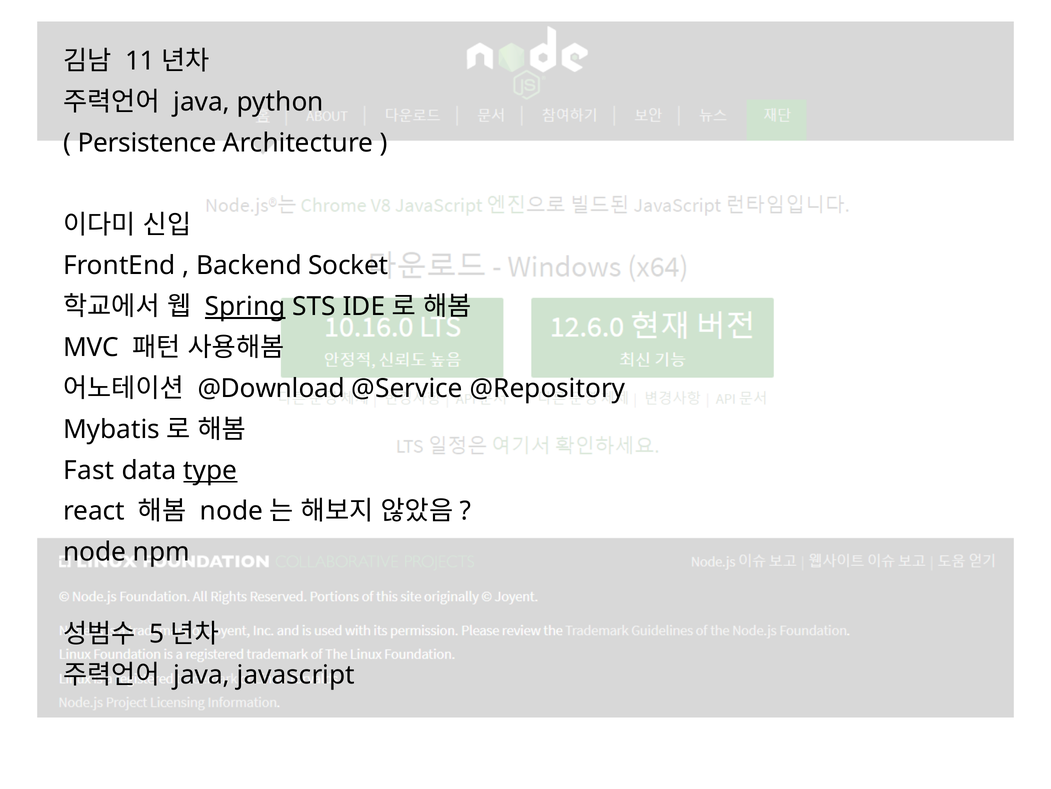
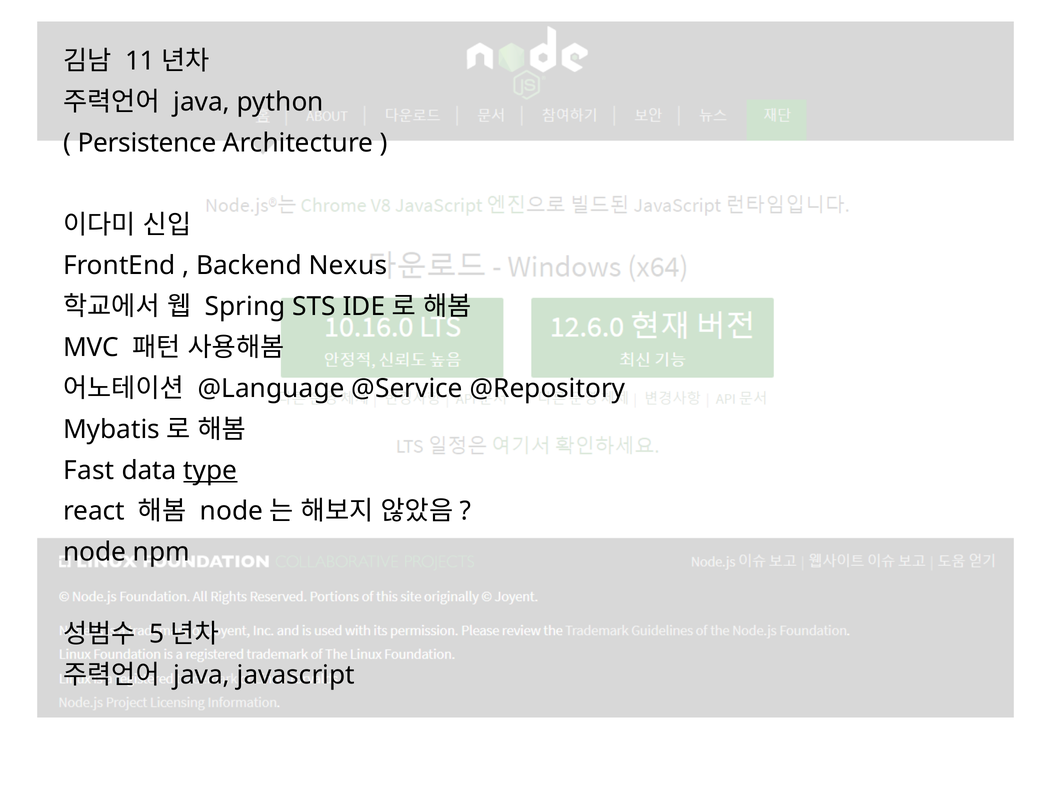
Socket: Socket -> Nexus
Spring underline: present -> none
@Download: @Download -> @Language
